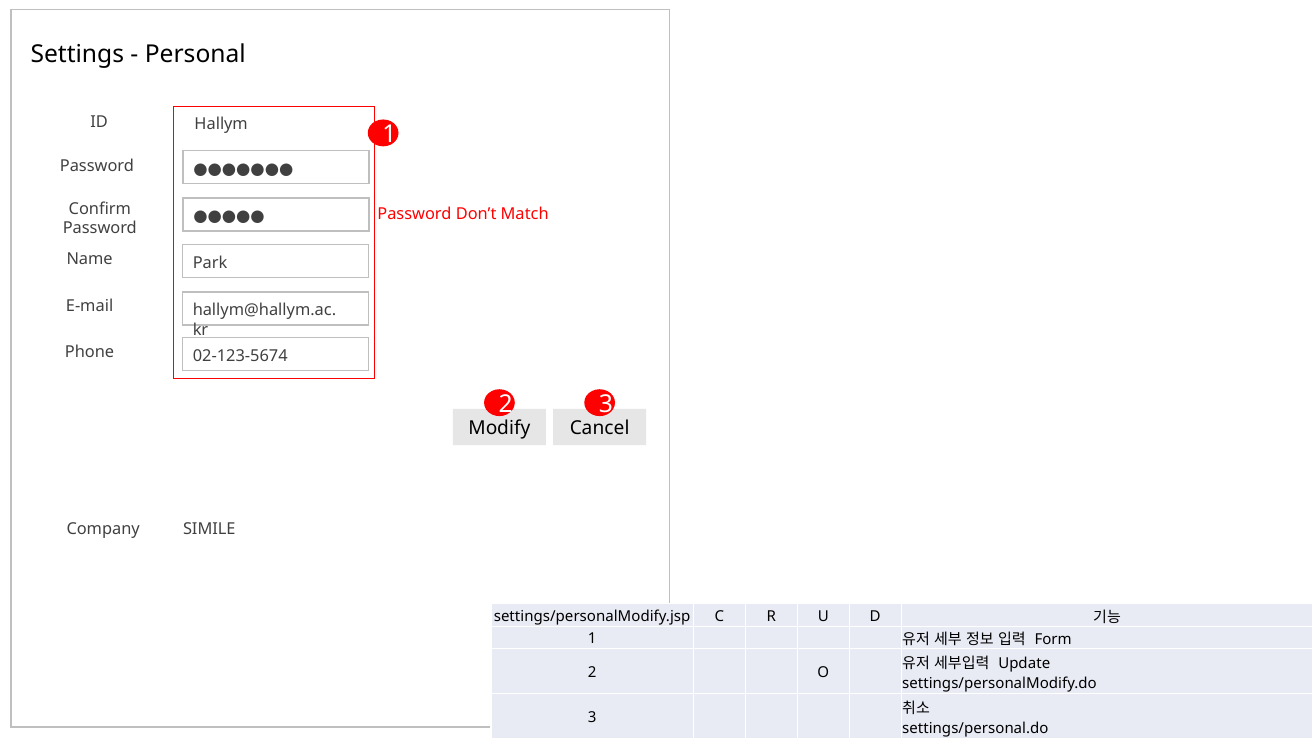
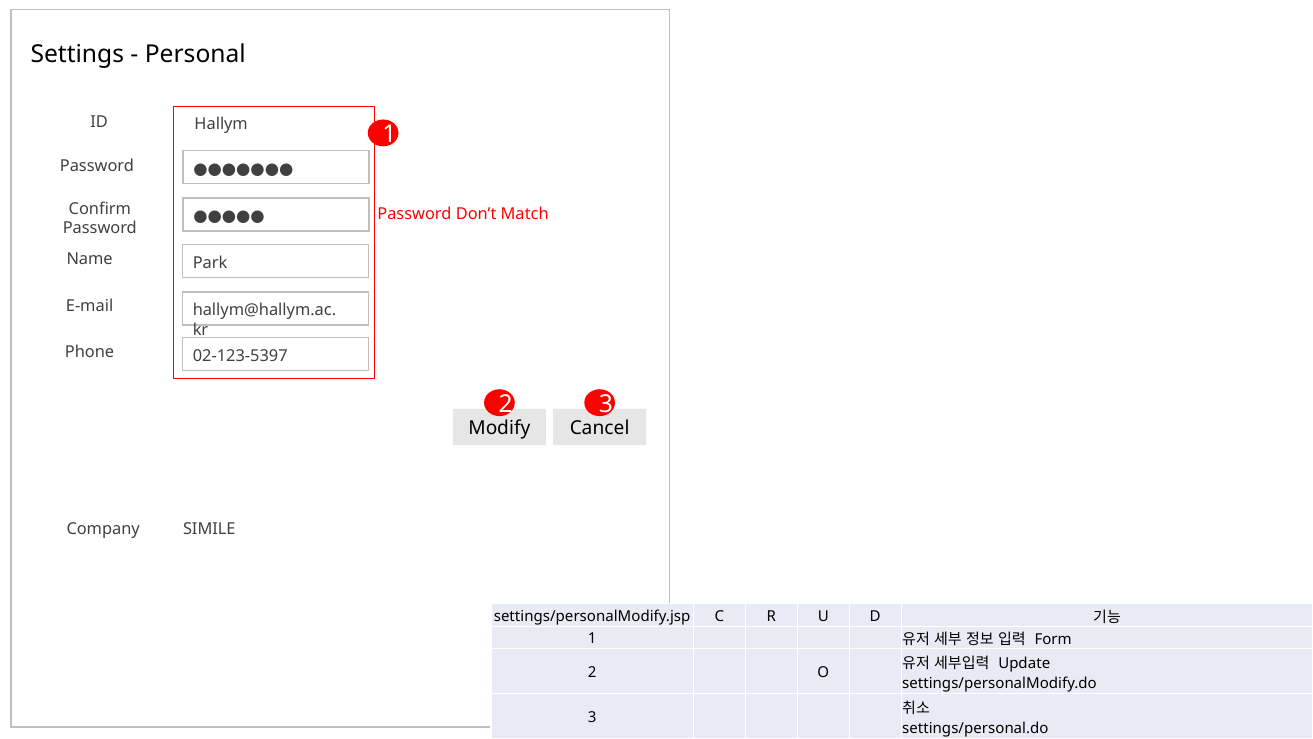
02-123-5674: 02-123-5674 -> 02-123-5397
